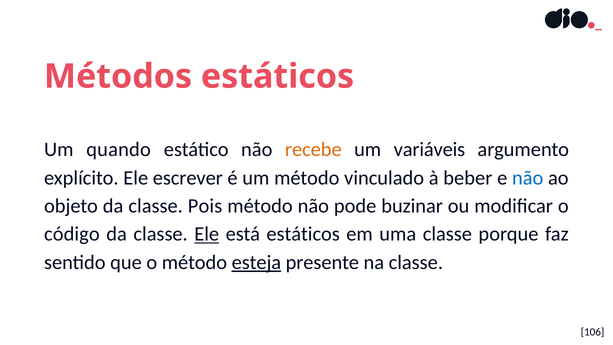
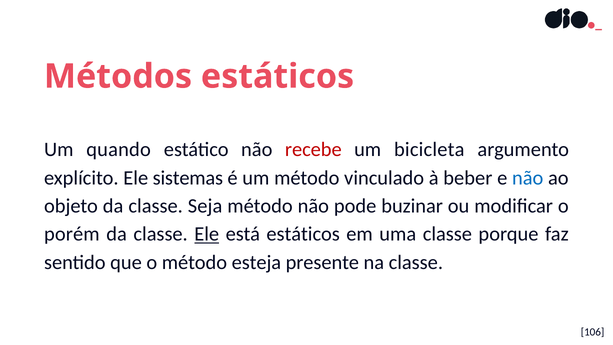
recebe colour: orange -> red
variáveis: variáveis -> bicicleta
escrever: escrever -> sistemas
Pois: Pois -> Seja
código: código -> porém
esteja underline: present -> none
